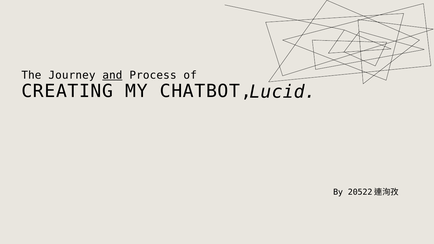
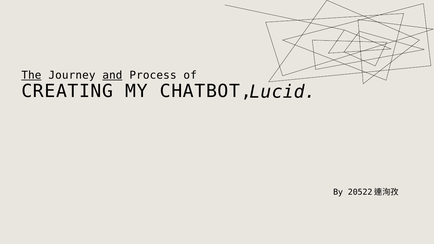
The underline: none -> present
